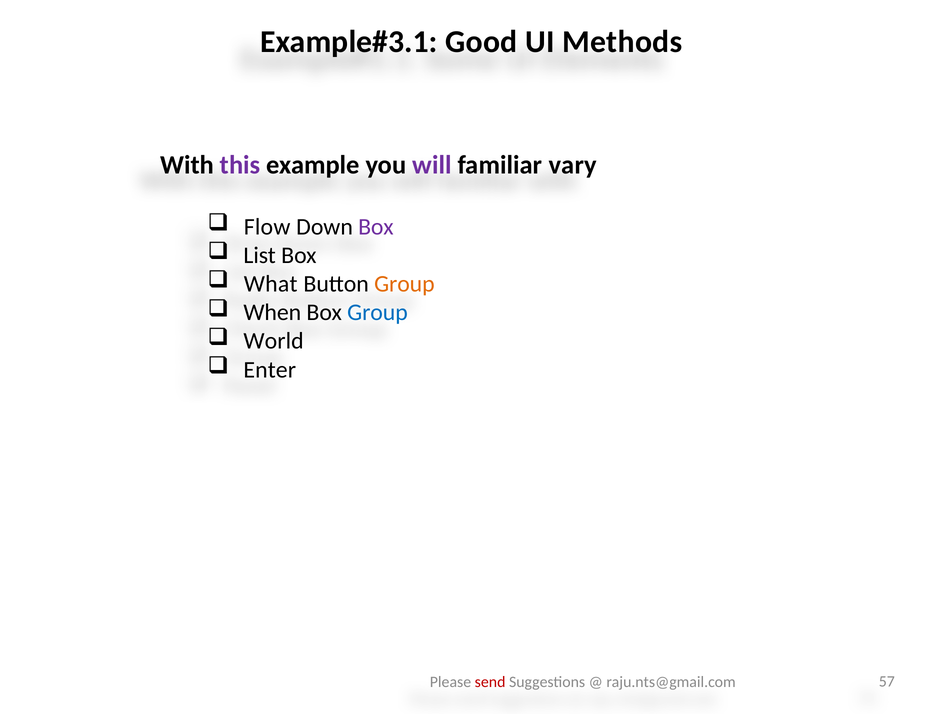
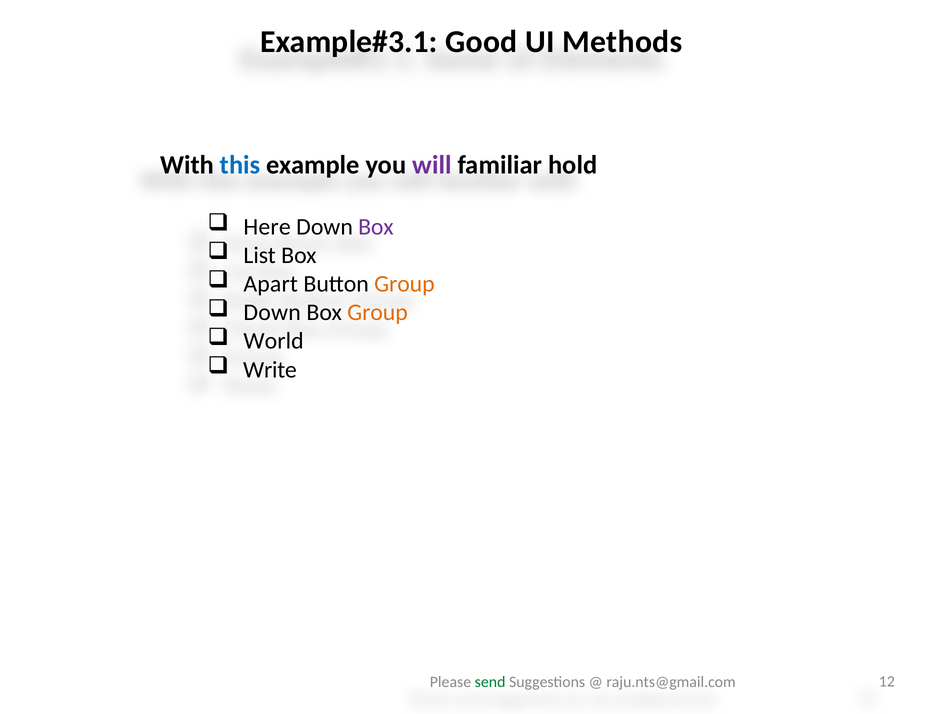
this colour: purple -> blue
vary: vary -> hold
Flow: Flow -> Here
What: What -> Apart
When at (272, 313): When -> Down
Group at (377, 313) colour: blue -> orange
Enter: Enter -> Write
send colour: red -> green
57: 57 -> 12
